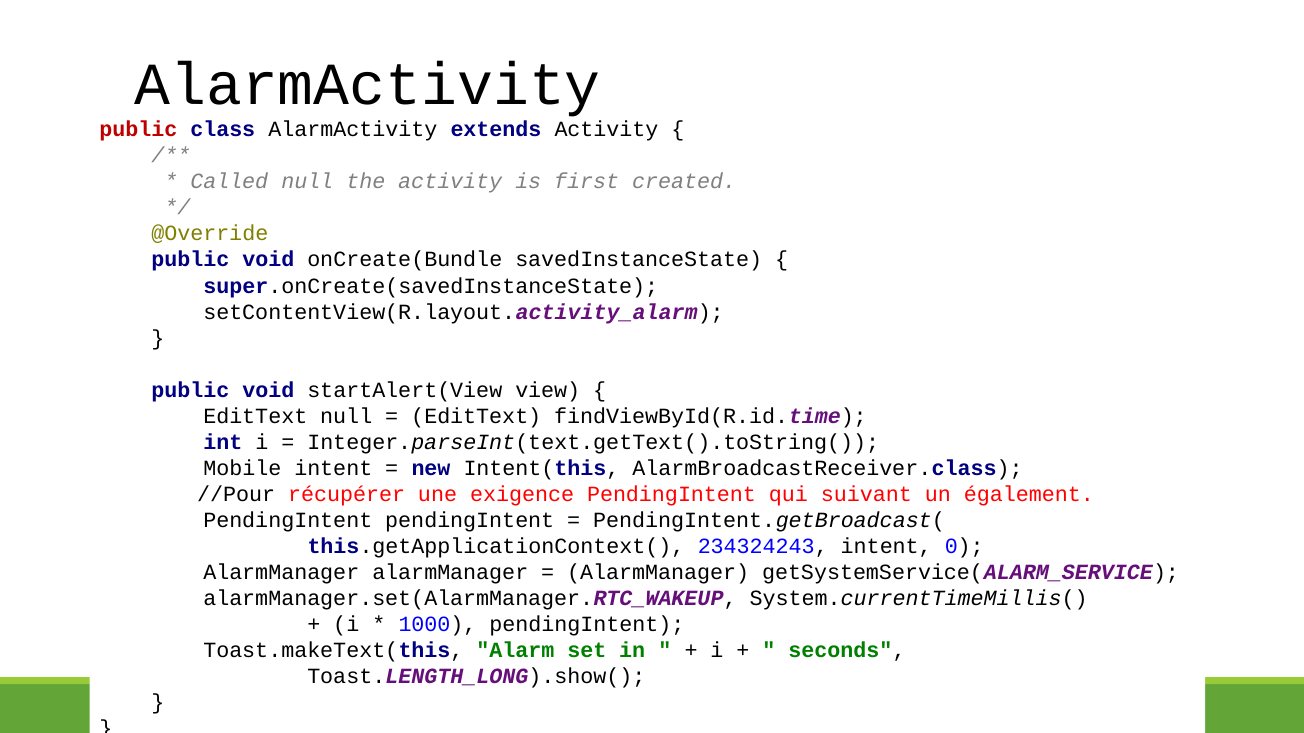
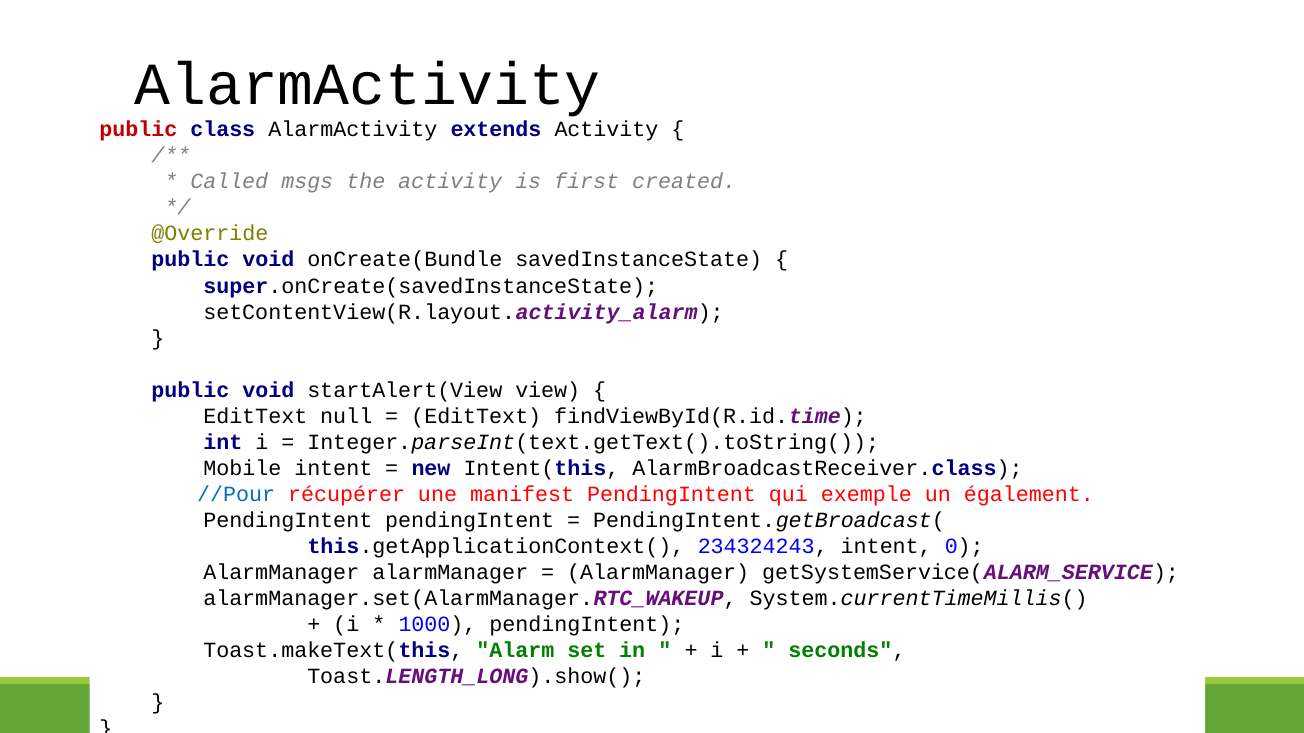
Called null: null -> msgs
//Pour colour: black -> blue
exigence: exigence -> manifest
suivant: suivant -> exemple
